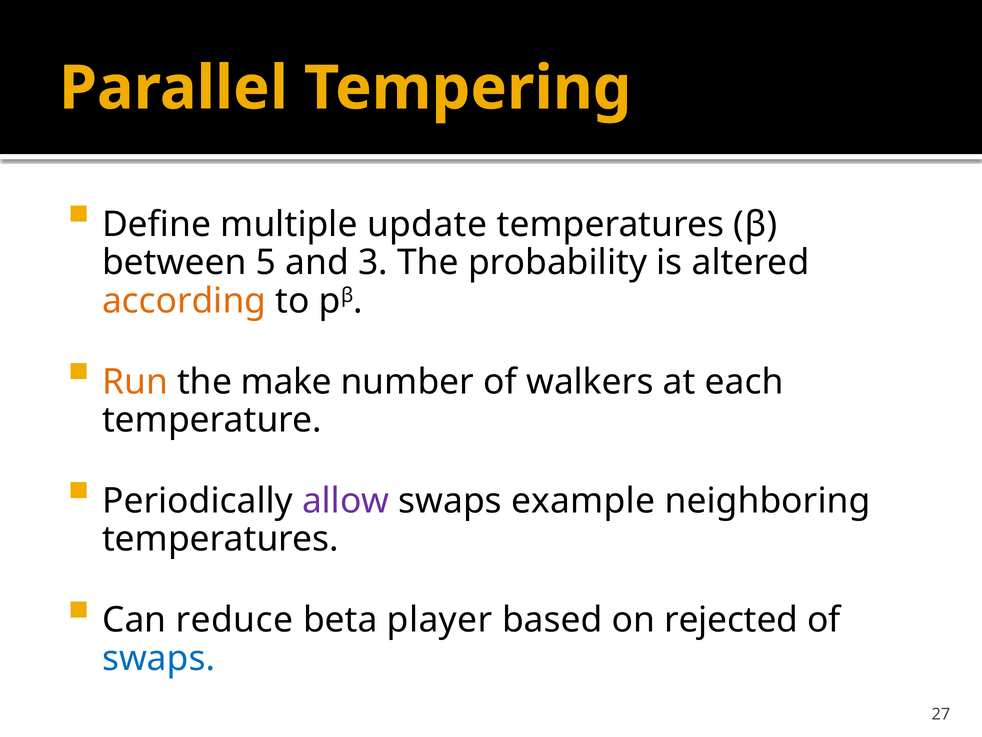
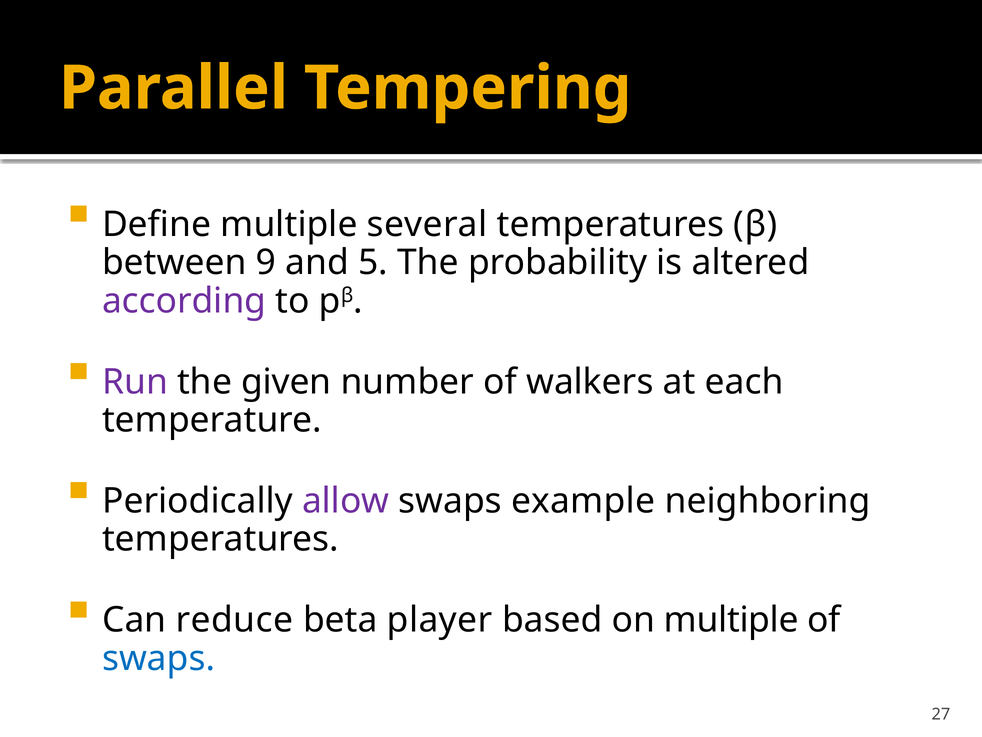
update: update -> several
5: 5 -> 9
3: 3 -> 5
according colour: orange -> purple
Run colour: orange -> purple
make: make -> given
on rejected: rejected -> multiple
